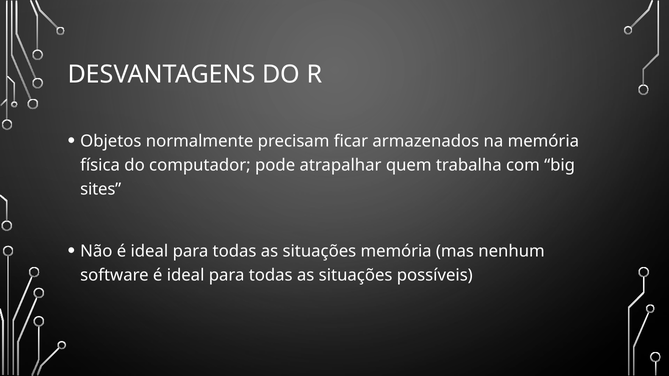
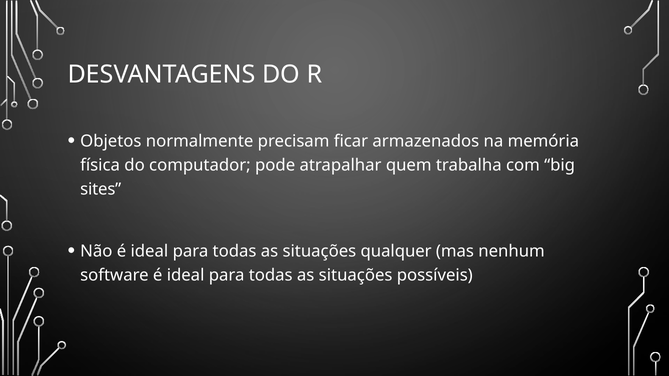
situações memória: memória -> qualquer
